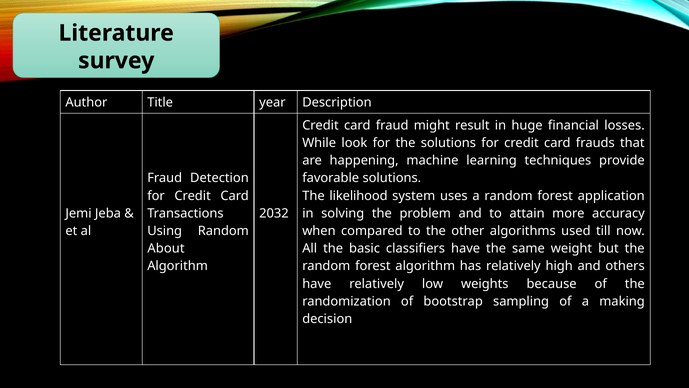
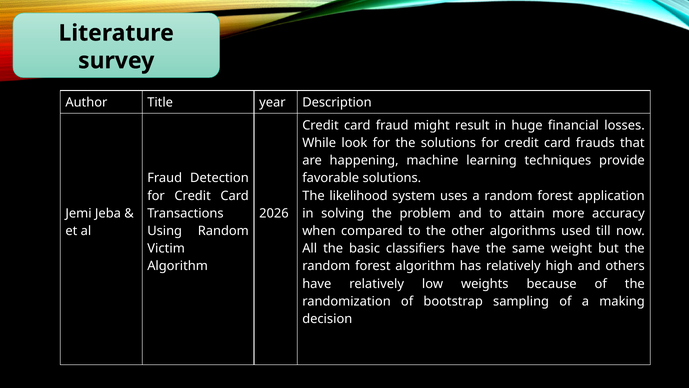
2032: 2032 -> 2026
About: About -> Victim
